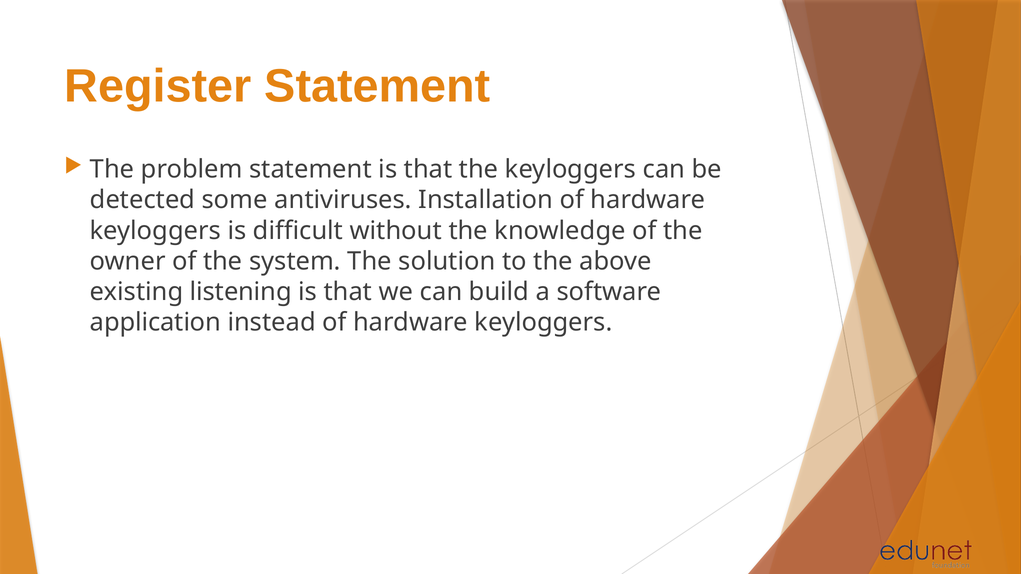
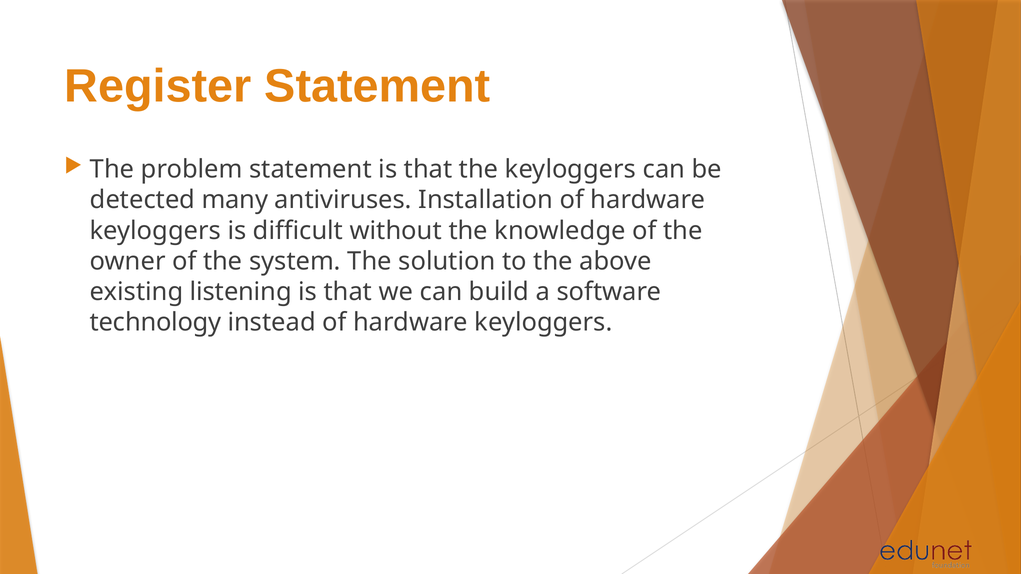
some: some -> many
application: application -> technology
